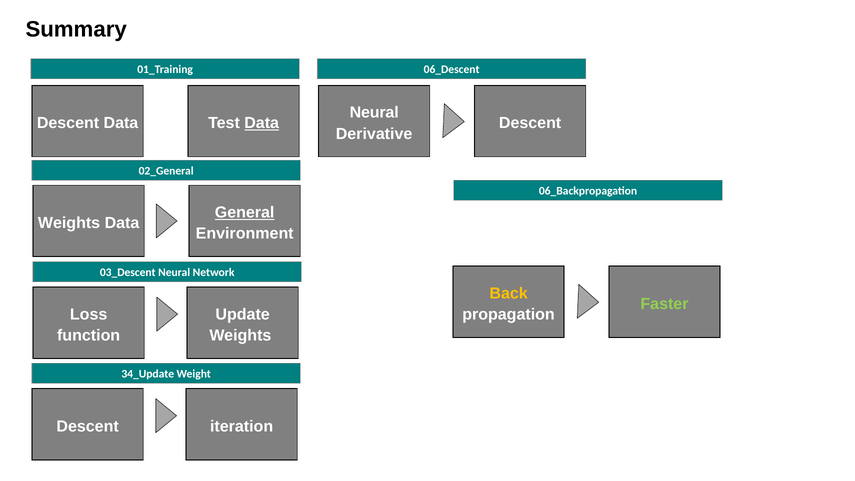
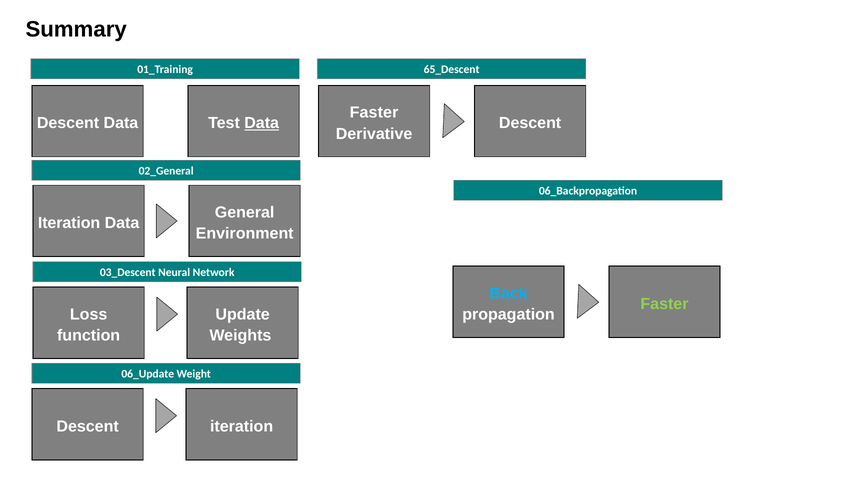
06_Descent: 06_Descent -> 65_Descent
Neural at (374, 113): Neural -> Faster
General underline: present -> none
Weights at (69, 223): Weights -> Iteration
Back colour: yellow -> light blue
34_Update: 34_Update -> 06_Update
